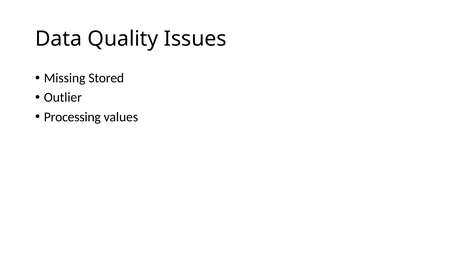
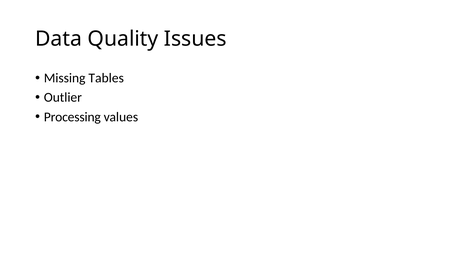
Stored: Stored -> Tables
